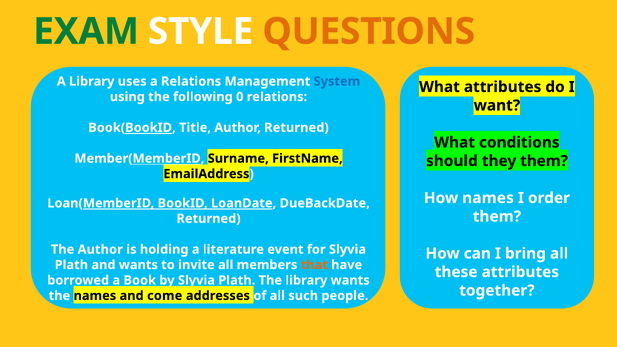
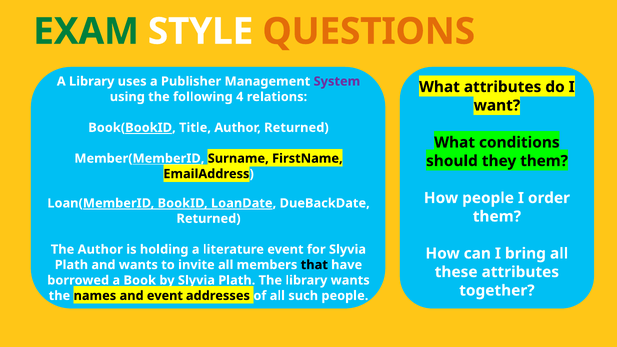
a Relations: Relations -> Publisher
System colour: blue -> purple
0: 0 -> 4
How names: names -> people
that colour: orange -> black
and come: come -> event
